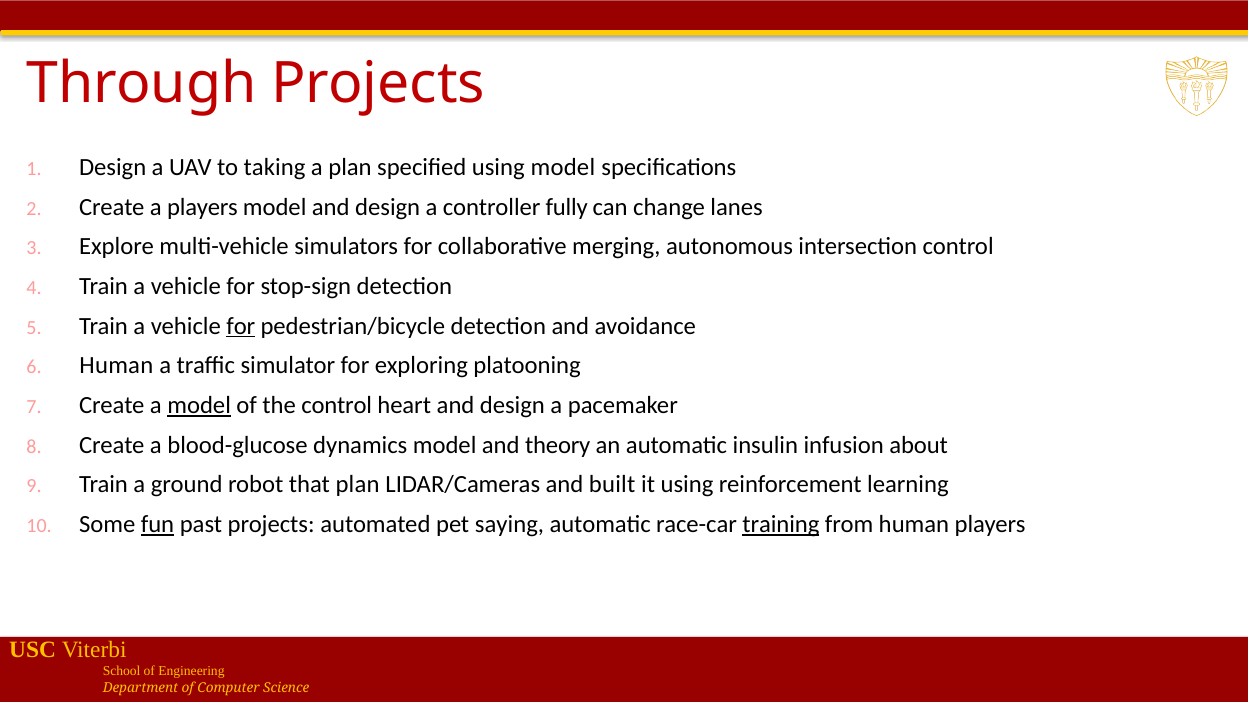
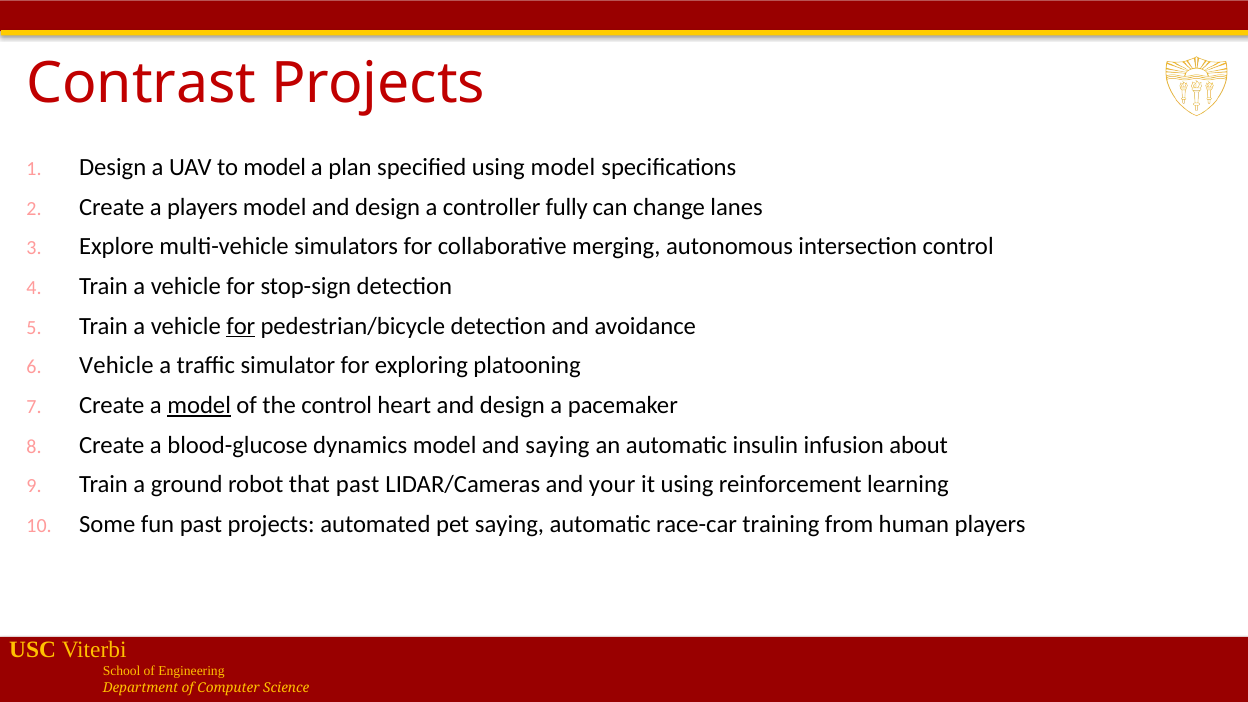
Through: Through -> Contrast
to taking: taking -> model
Human at (116, 366): Human -> Vehicle
and theory: theory -> saying
that plan: plan -> past
built: built -> your
fun underline: present -> none
training underline: present -> none
